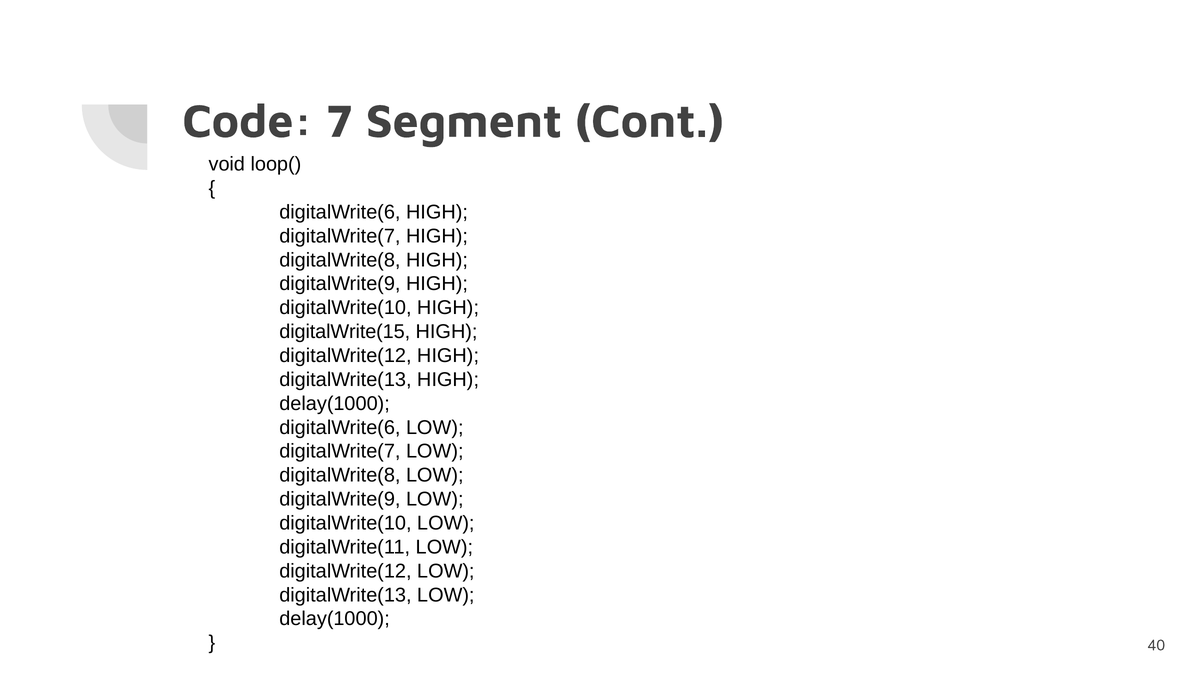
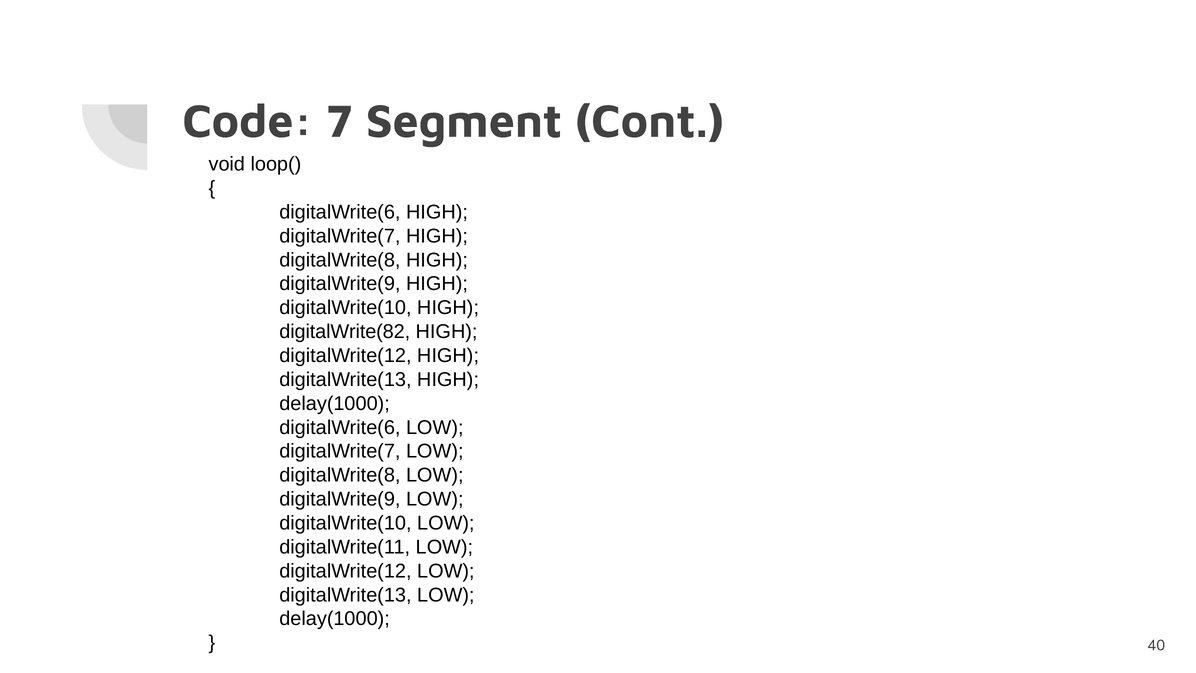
digitalWrite(15: digitalWrite(15 -> digitalWrite(82
